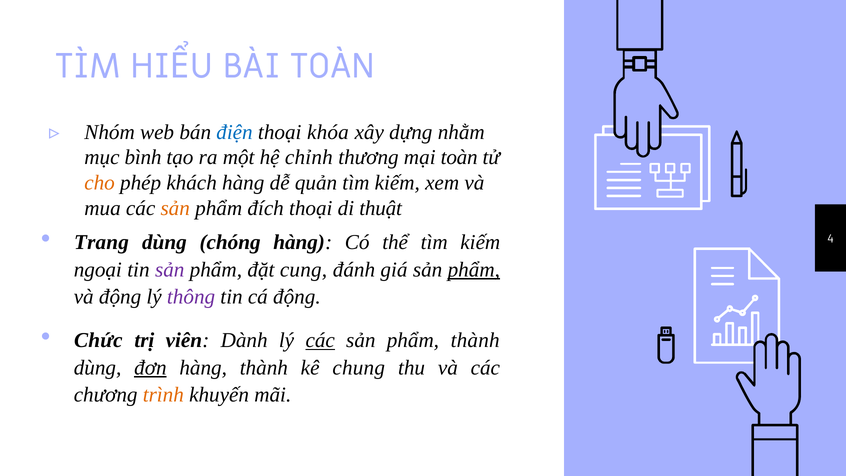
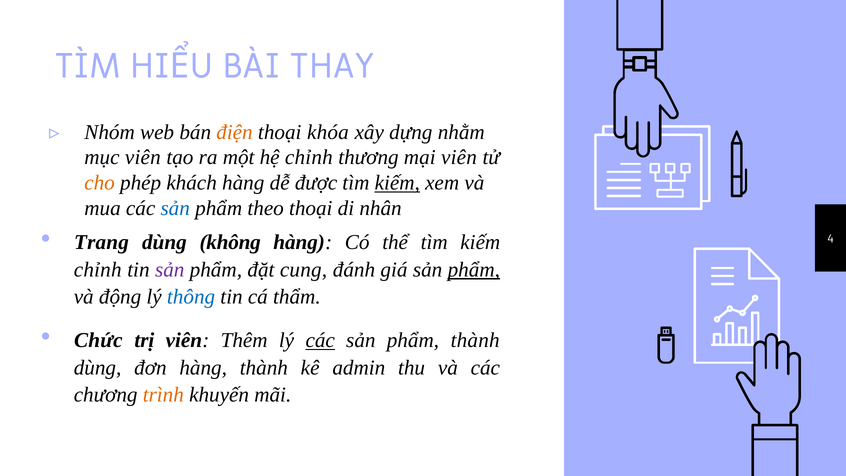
BÀI TOÀN: TOÀN -> THAY
điện colour: blue -> orange
mục bình: bình -> viên
mại toàn: toàn -> viên
quản: quản -> được
kiếm at (397, 183) underline: none -> present
sản at (175, 208) colour: orange -> blue
đích: đích -> theo
thuật: thuật -> nhân
chóng: chóng -> không
ngoại at (98, 270): ngoại -> chỉnh
thông colour: purple -> blue
cá động: động -> thẩm
Dành: Dành -> Thêm
đơn underline: present -> none
chung: chung -> admin
